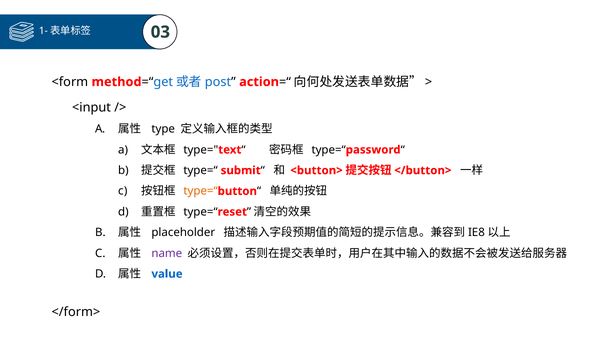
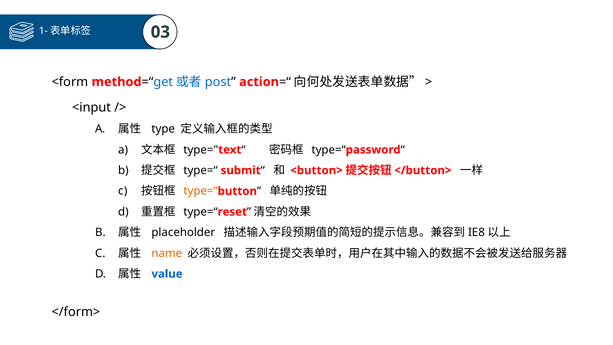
name colour: purple -> orange
